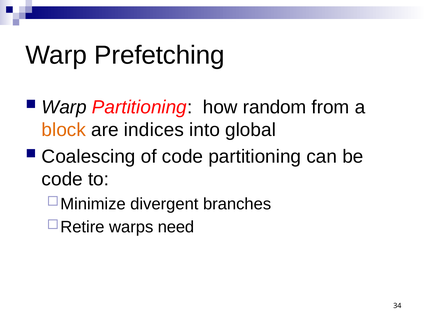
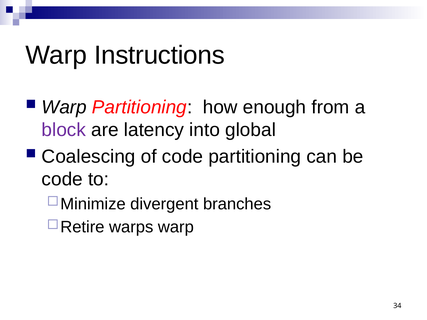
Prefetching: Prefetching -> Instructions
random: random -> enough
block colour: orange -> purple
indices: indices -> latency
warps need: need -> warp
